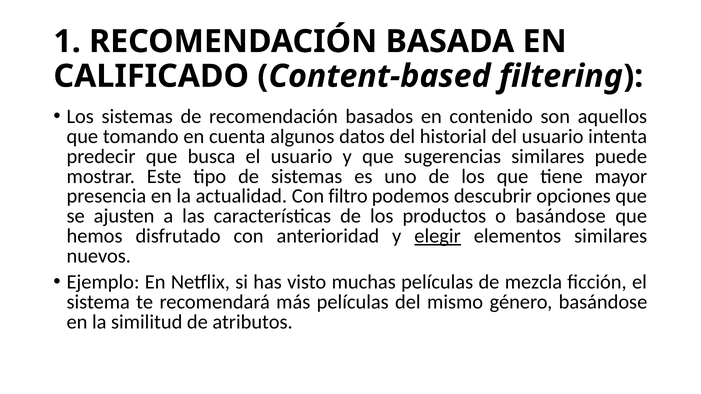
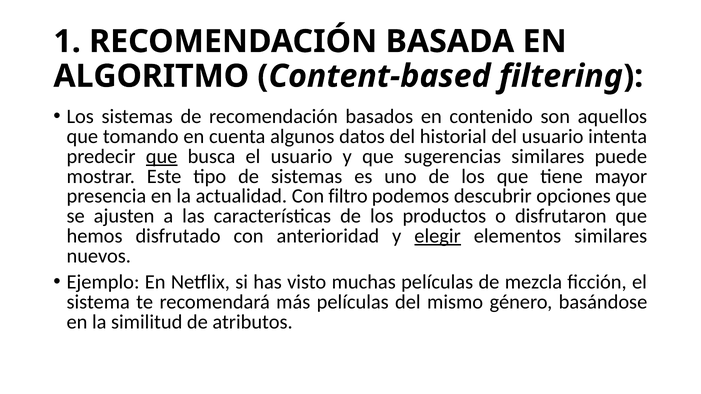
CALIFICADO: CALIFICADO -> ALGORITMO
que at (162, 157) underline: none -> present
o basándose: basándose -> disfrutaron
